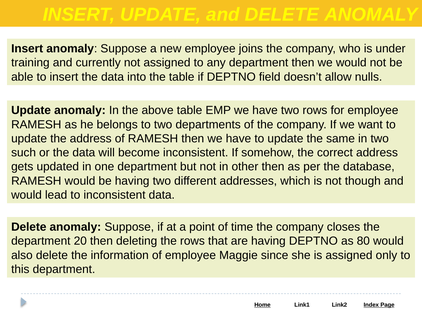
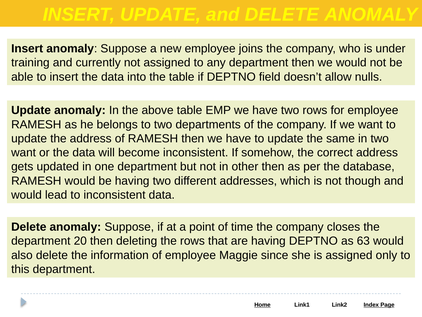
such at (24, 152): such -> want
80: 80 -> 63
